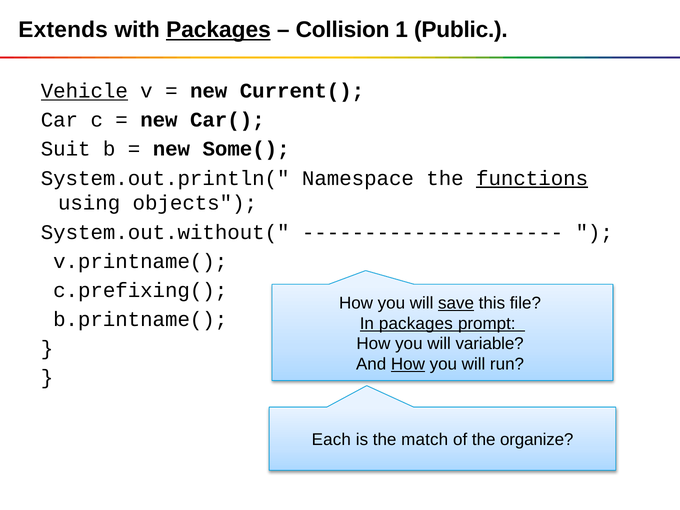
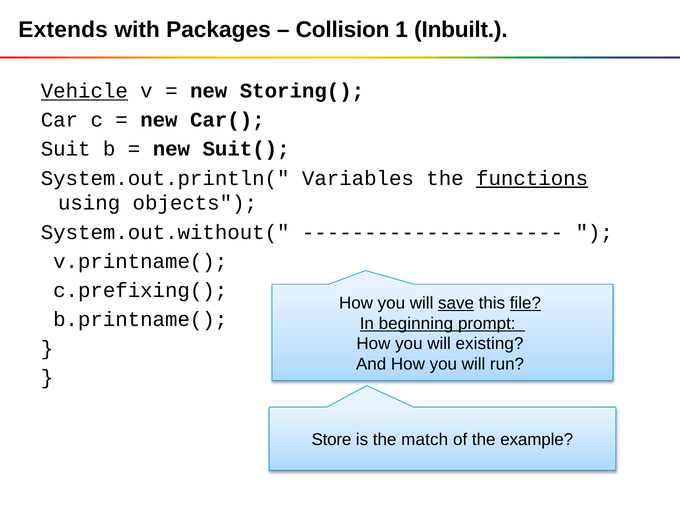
Packages at (218, 30) underline: present -> none
Public: Public -> Inbuilt
Current(: Current( -> Storing(
Some(: Some( -> Suit(
Namespace: Namespace -> Variables
file underline: none -> present
In packages: packages -> beginning
variable: variable -> existing
How at (408, 364) underline: present -> none
Each: Each -> Store
organize: organize -> example
